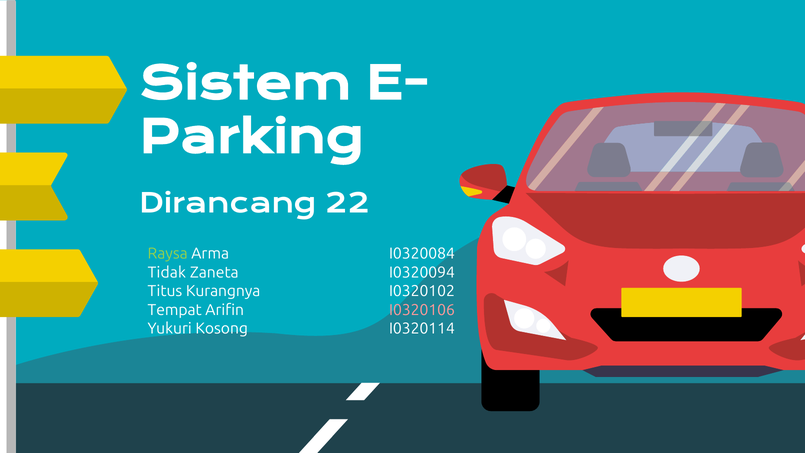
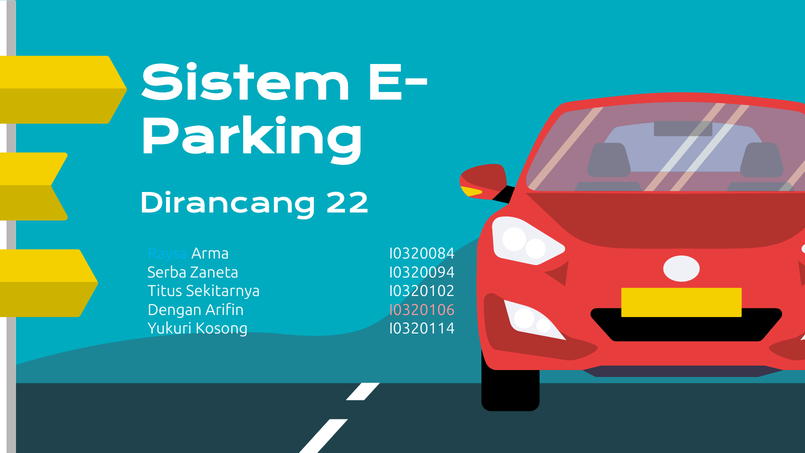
Raysa colour: light green -> light blue
Tidak: Tidak -> Serba
Kurangnya: Kurangnya -> Sekitarnya
Tempat: Tempat -> Dengan
